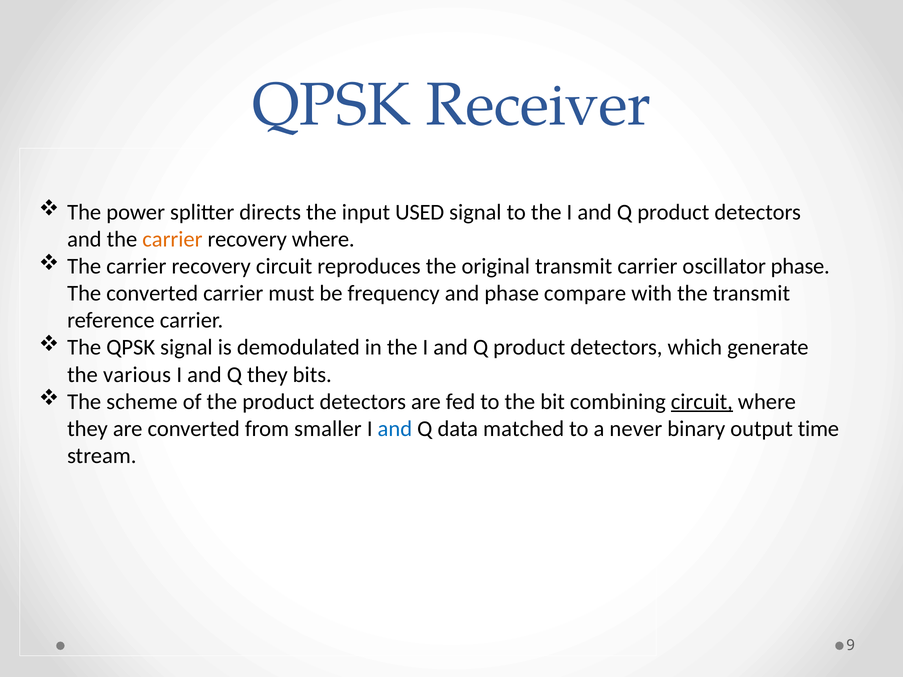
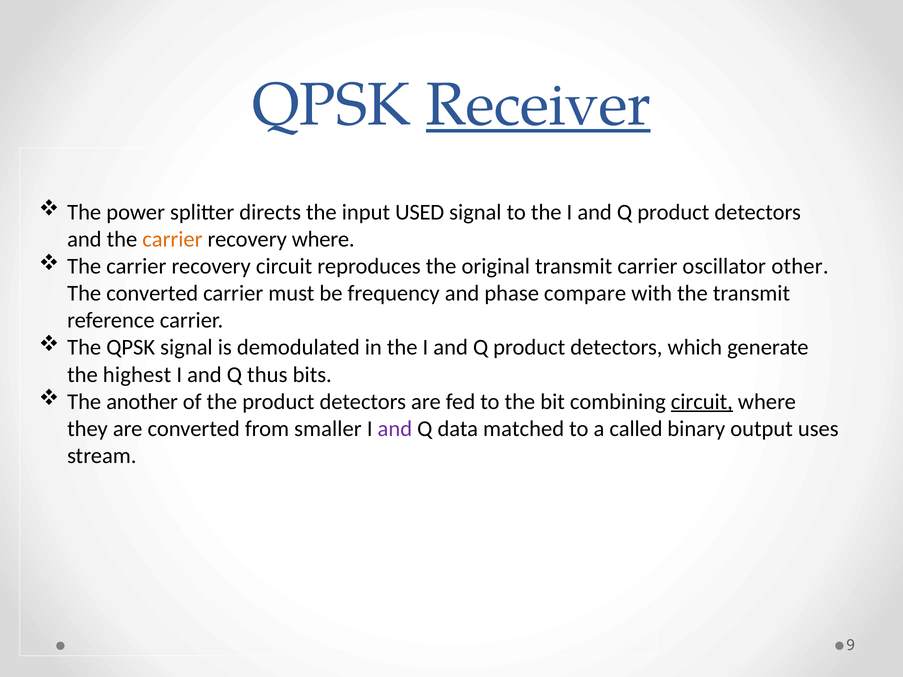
Receiver underline: none -> present
oscillator phase: phase -> other
various: various -> highest
Q they: they -> thus
scheme: scheme -> another
and at (395, 429) colour: blue -> purple
never: never -> called
time: time -> uses
